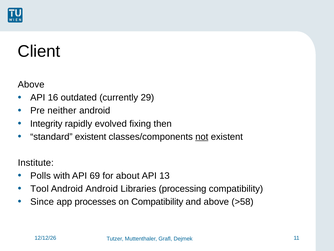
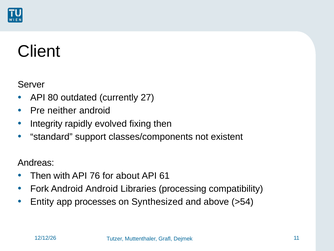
Above at (31, 84): Above -> Server
16: 16 -> 80
29: 29 -> 27
standard existent: existent -> support
not underline: present -> none
Institute: Institute -> Andreas
Polls at (41, 175): Polls -> Then
69: 69 -> 76
13: 13 -> 61
Tool: Tool -> Fork
Since: Since -> Entity
on Compatibility: Compatibility -> Synthesized
>58: >58 -> >54
